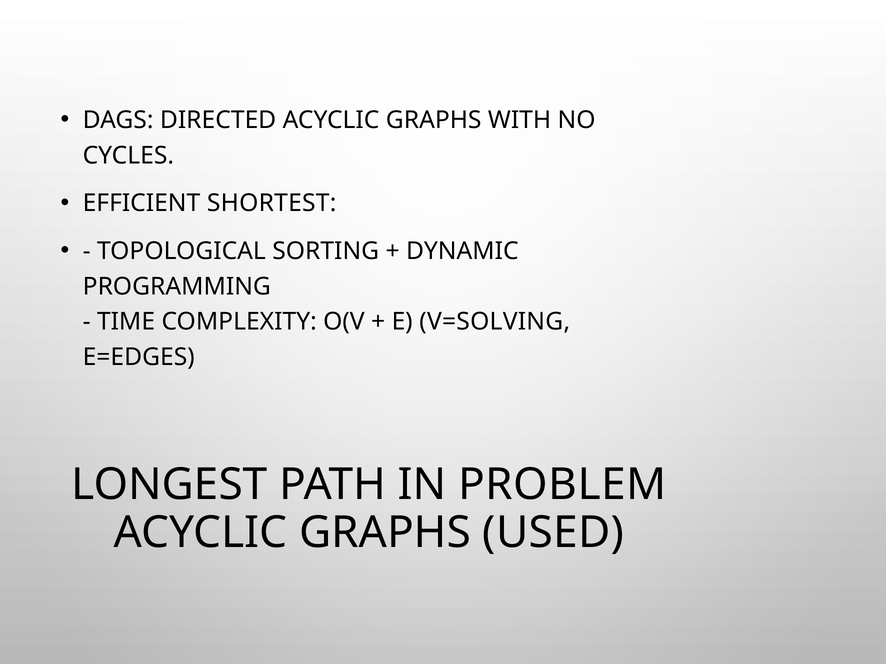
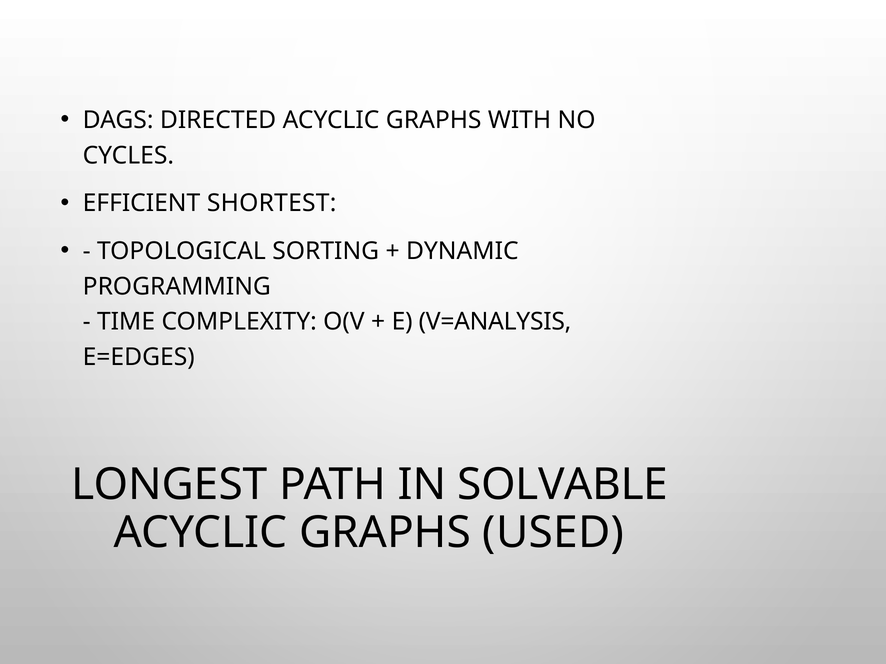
V=SOLVING: V=SOLVING -> V=ANALYSIS
PROBLEM: PROBLEM -> SOLVABLE
